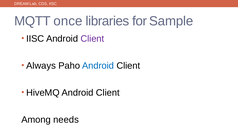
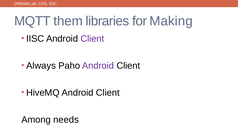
once: once -> them
Sample: Sample -> Making
Android at (98, 66) colour: blue -> purple
